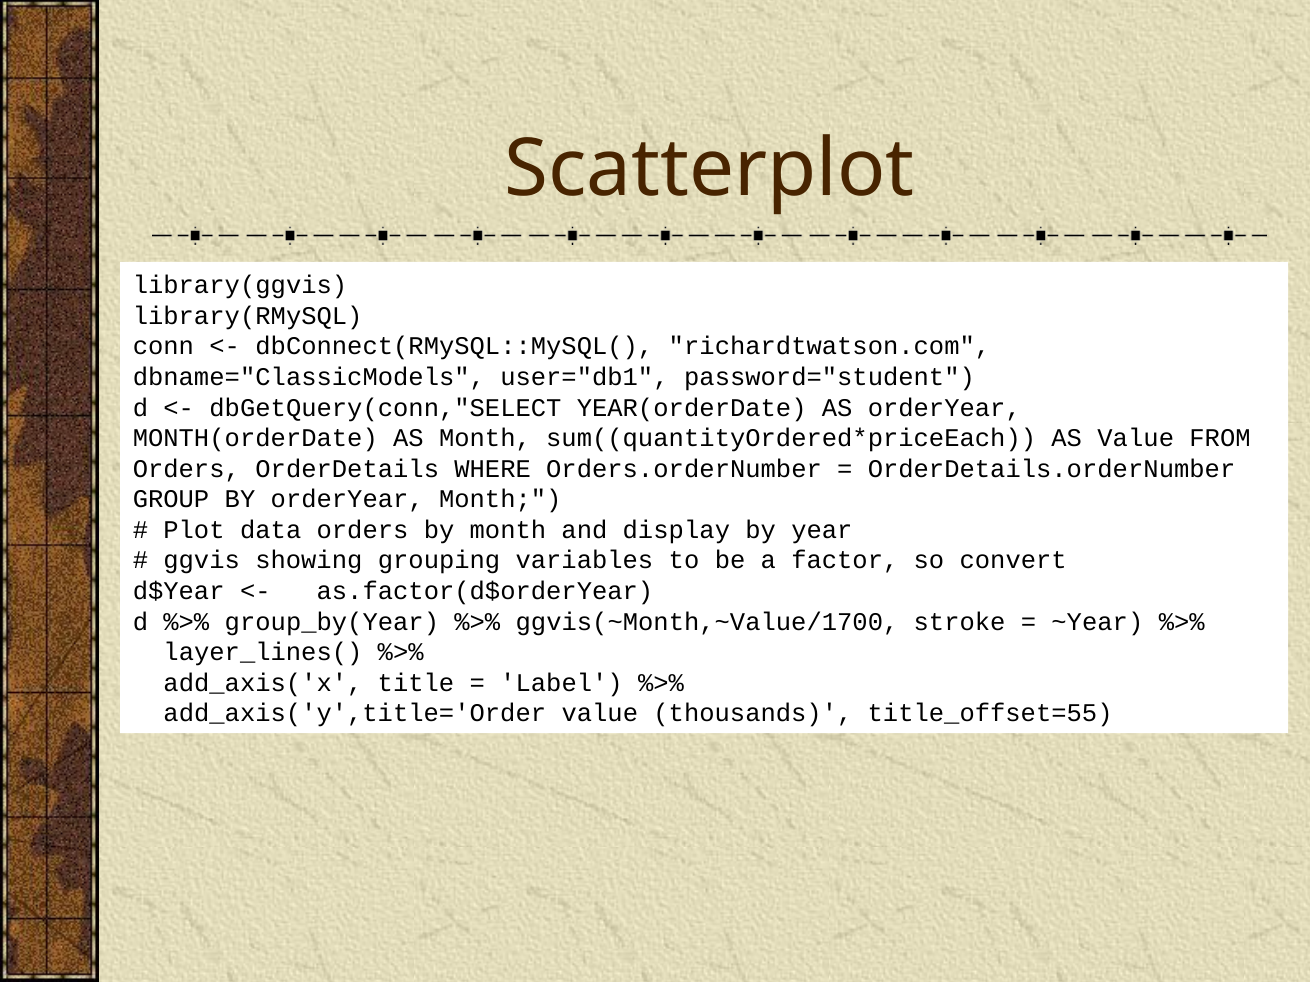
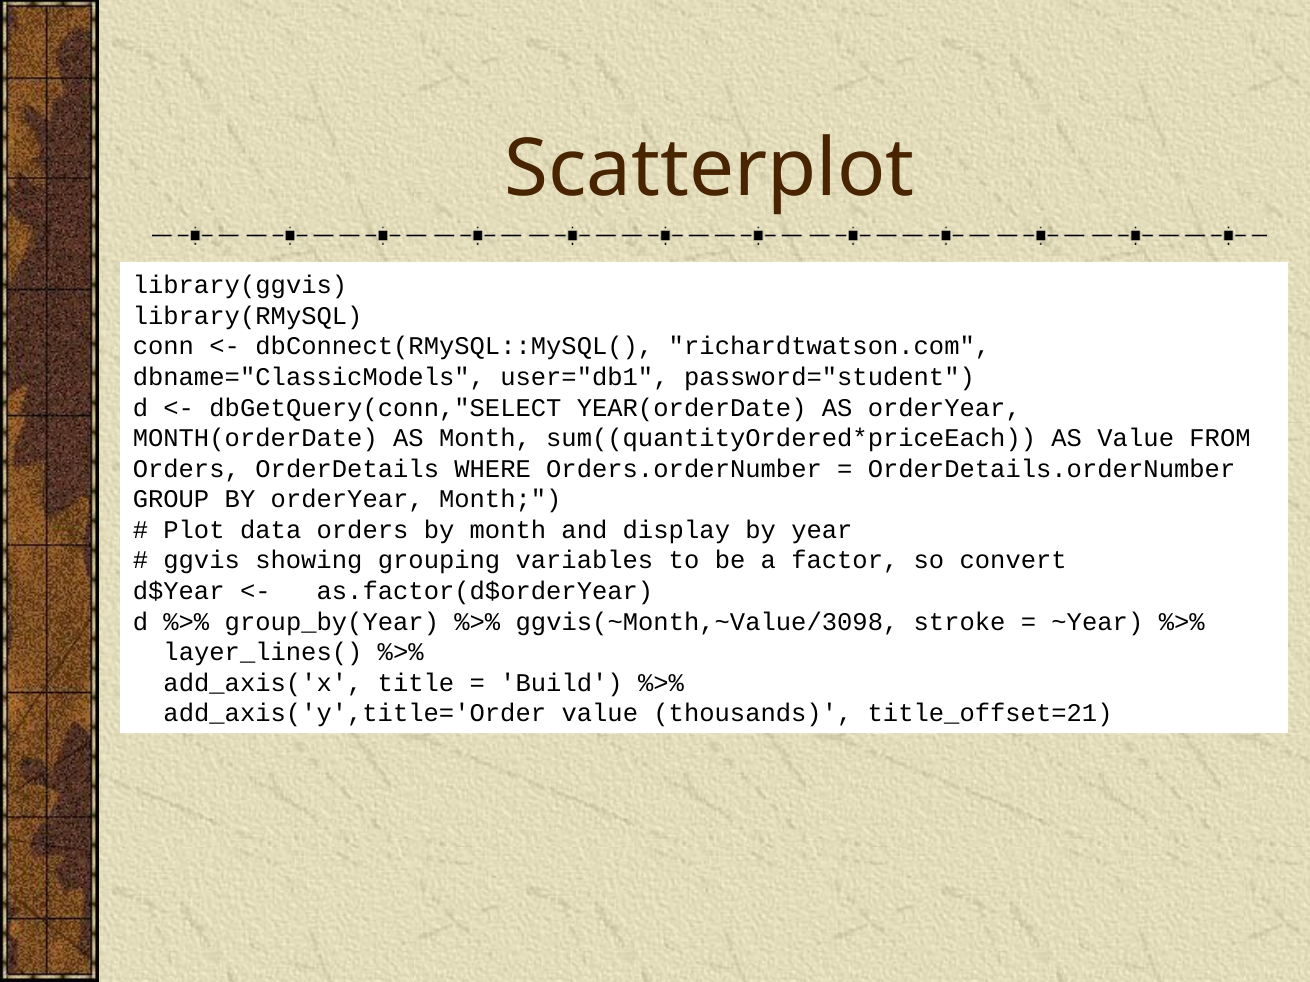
ggvis(~Month,~Value/1700: ggvis(~Month,~Value/1700 -> ggvis(~Month,~Value/3098
Label: Label -> Build
title_offset=55: title_offset=55 -> title_offset=21
